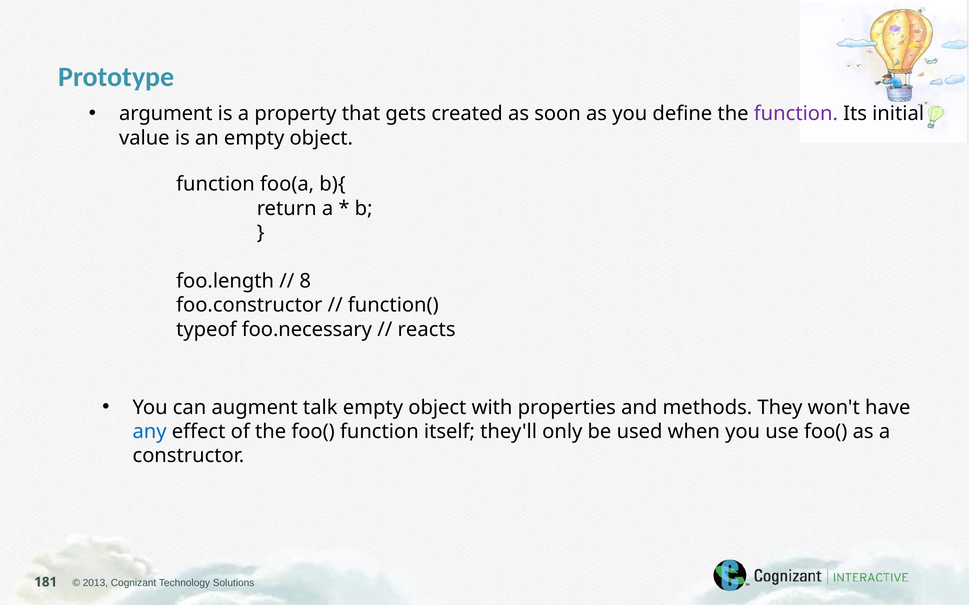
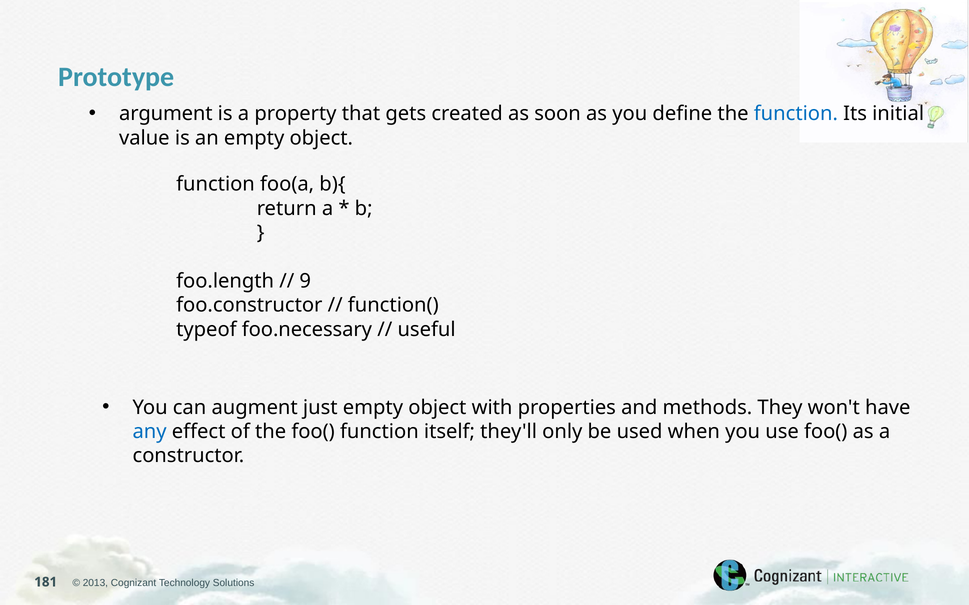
function at (796, 114) colour: purple -> blue
8: 8 -> 9
reacts: reacts -> useful
talk: talk -> just
